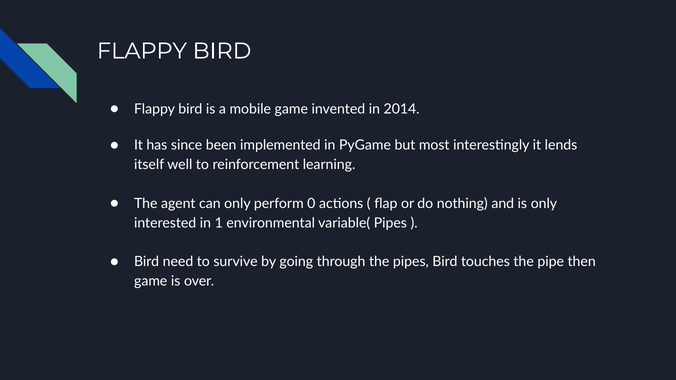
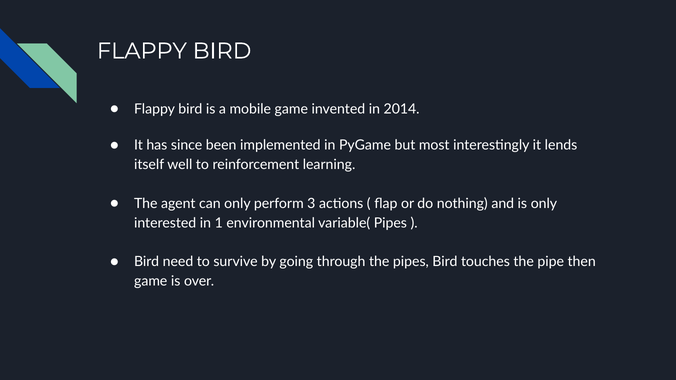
0: 0 -> 3
